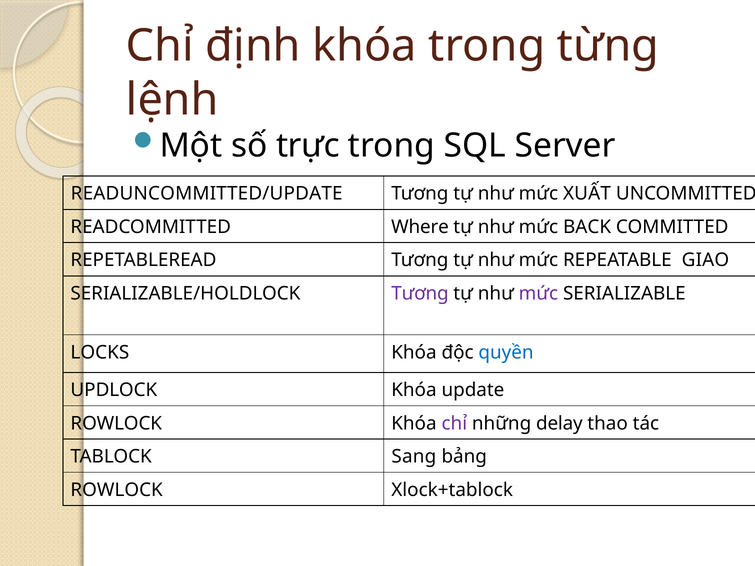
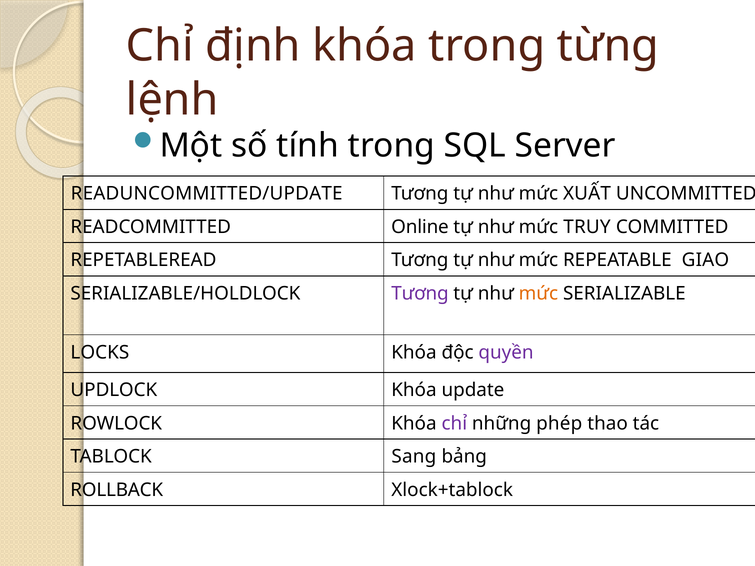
trực: trực -> tính
Where: Where -> Online
BACK: BACK -> TRUY
mức at (538, 294) colour: purple -> orange
quyền colour: blue -> purple
delay: delay -> phép
ROWLOCK at (117, 490): ROWLOCK -> ROLLBACK
